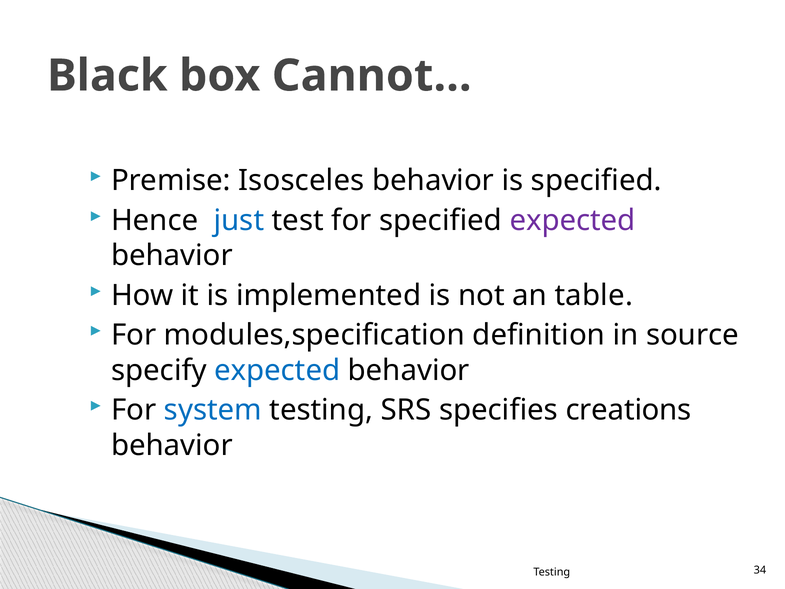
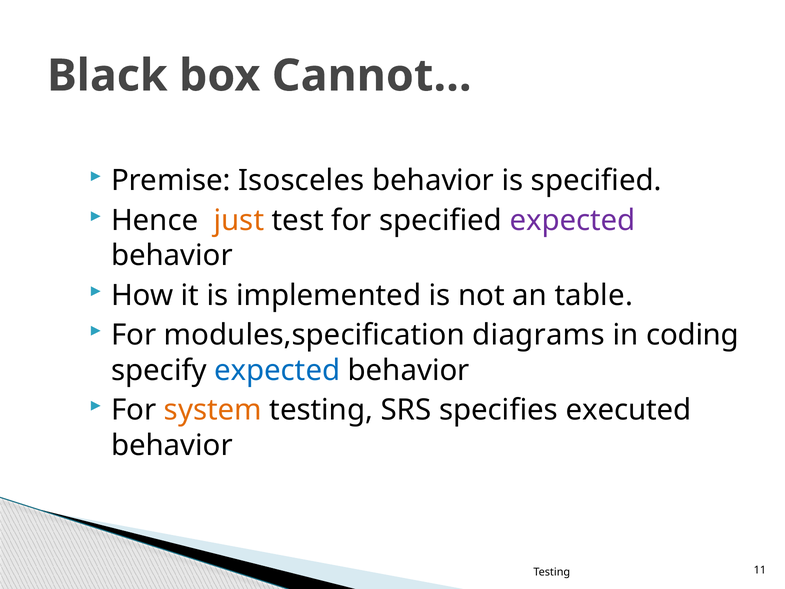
just colour: blue -> orange
definition: definition -> diagrams
source: source -> coding
system colour: blue -> orange
creations: creations -> executed
34: 34 -> 11
